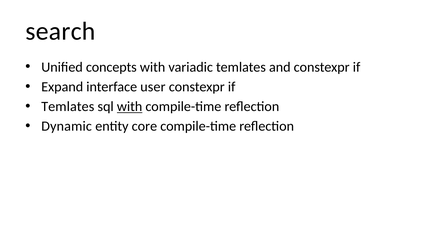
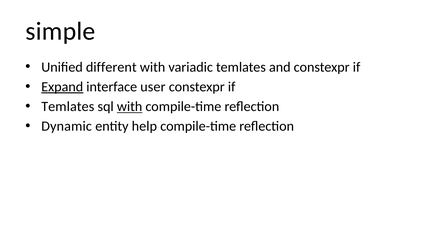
search: search -> simple
concepts: concepts -> different
Expand underline: none -> present
core: core -> help
